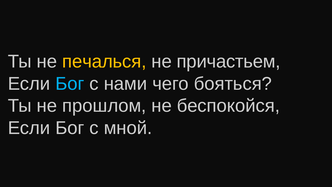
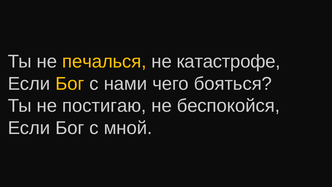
причастьем: причастьем -> катастрофе
Бог at (70, 84) colour: light blue -> yellow
прошлом: прошлом -> постигаю
